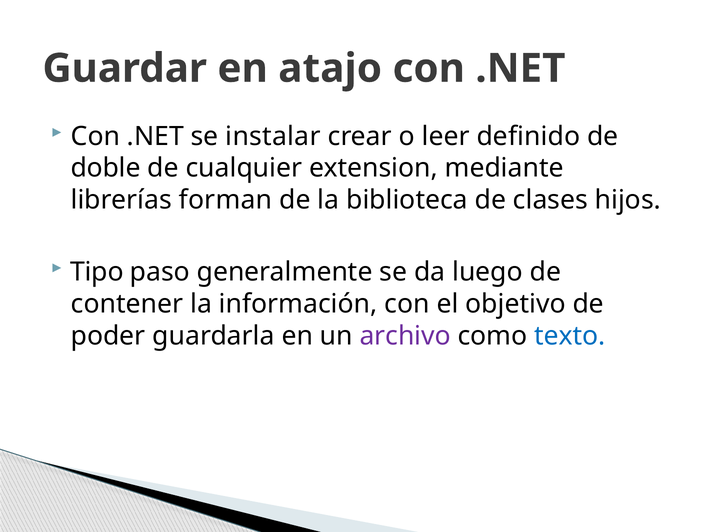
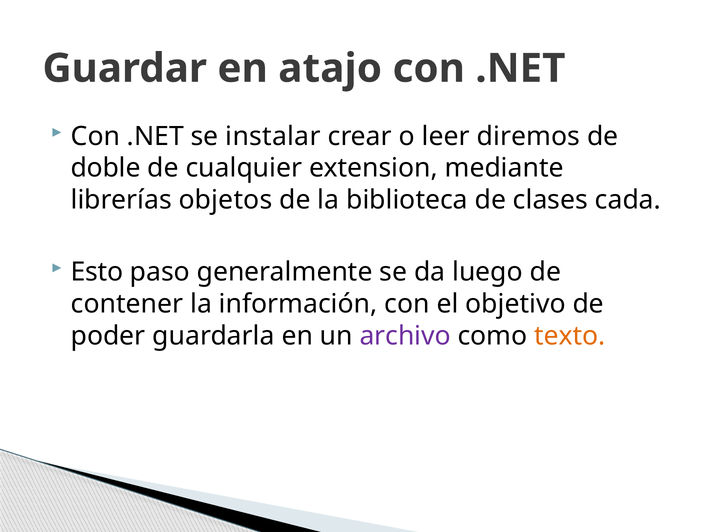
definido: definido -> diremos
forman: forman -> objetos
hijos: hijos -> cada
Tipo: Tipo -> Esto
texto colour: blue -> orange
